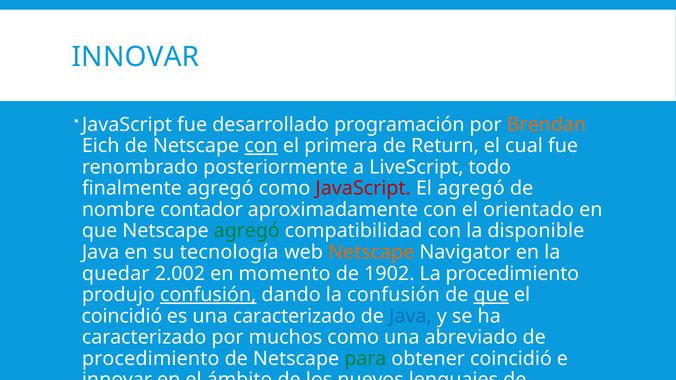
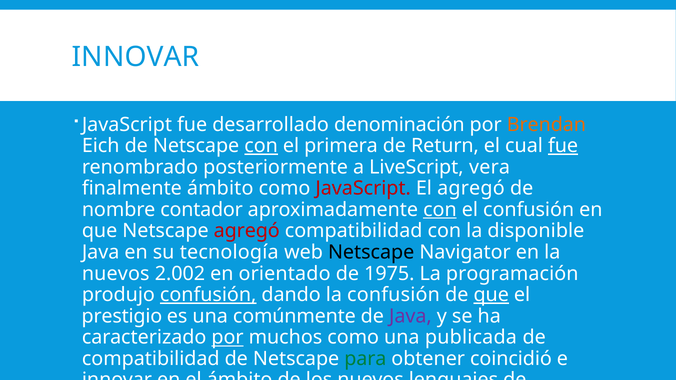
desarrollado programación: programación -> denominación
fue at (563, 146) underline: none -> present
todo: todo -> vera
finalmente agregó: agregó -> ámbito
con at (440, 210) underline: none -> present
el orientado: orientado -> confusión
agregó at (247, 231) colour: green -> red
Netscape at (371, 252) colour: orange -> black
quedar at (116, 274): quedar -> nuevos
momento: momento -> orientado
1902: 1902 -> 1975
La procedimiento: procedimiento -> programación
coincidió at (122, 316): coincidió -> prestigio
una caracterizado: caracterizado -> comúnmente
Java at (410, 316) colour: blue -> purple
por at (227, 338) underline: none -> present
abreviado: abreviado -> publicada
procedimiento at (151, 359): procedimiento -> compatibilidad
